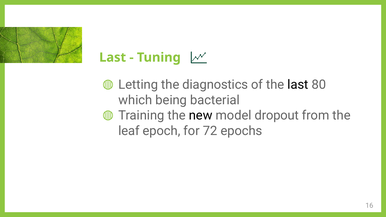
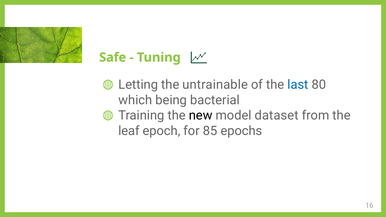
Last at (113, 57): Last -> Safe
diagnostics: diagnostics -> untrainable
last at (298, 85) colour: black -> blue
dropout: dropout -> dataset
72: 72 -> 85
